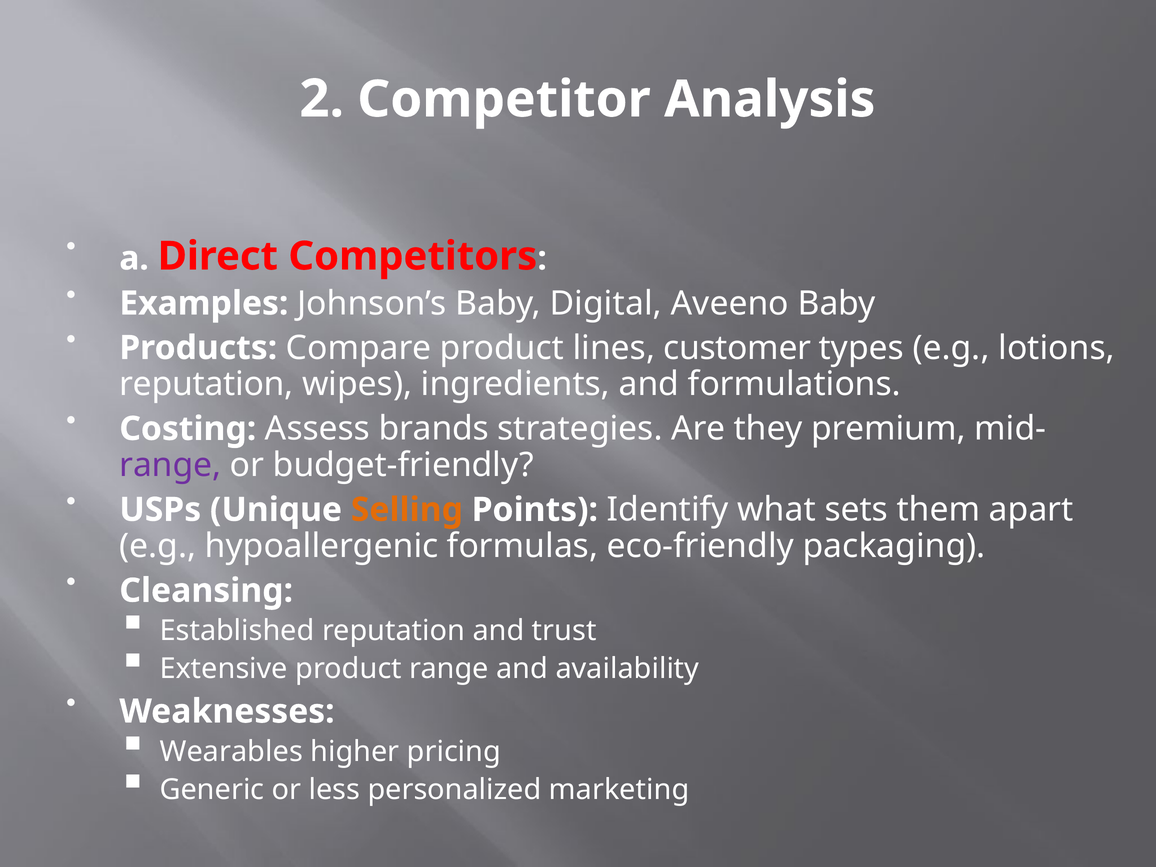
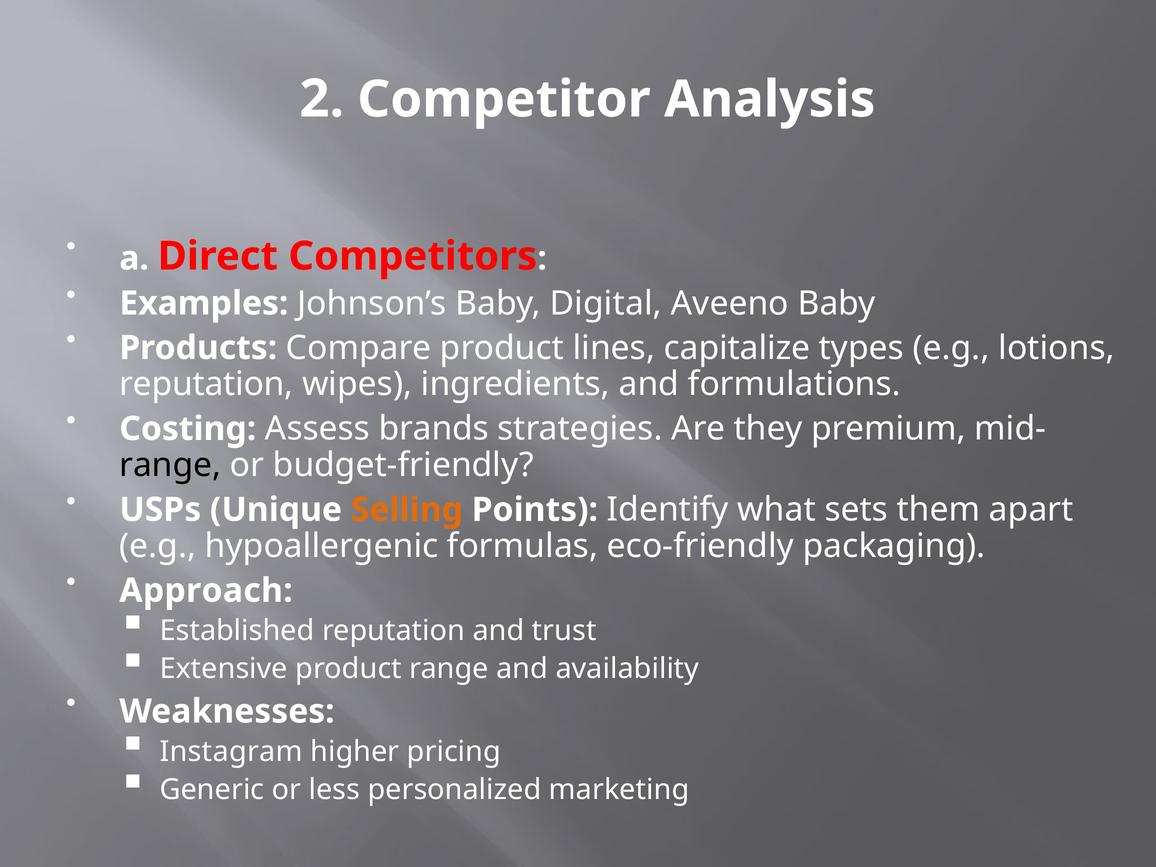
customer: customer -> capitalize
range at (170, 465) colour: purple -> black
Cleansing: Cleansing -> Approach
Wearables: Wearables -> Instagram
